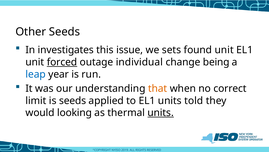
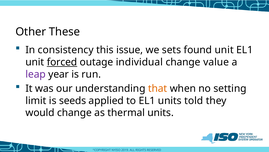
Other Seeds: Seeds -> These
investigates: investigates -> consistency
being: being -> value
leap colour: blue -> purple
correct: correct -> setting
would looking: looking -> change
units at (161, 112) underline: present -> none
